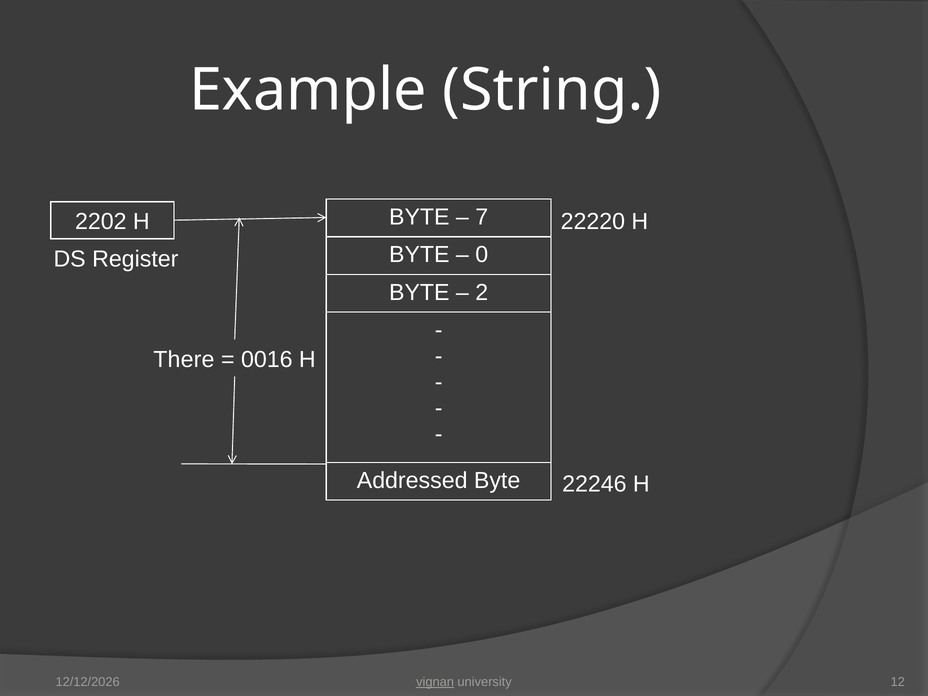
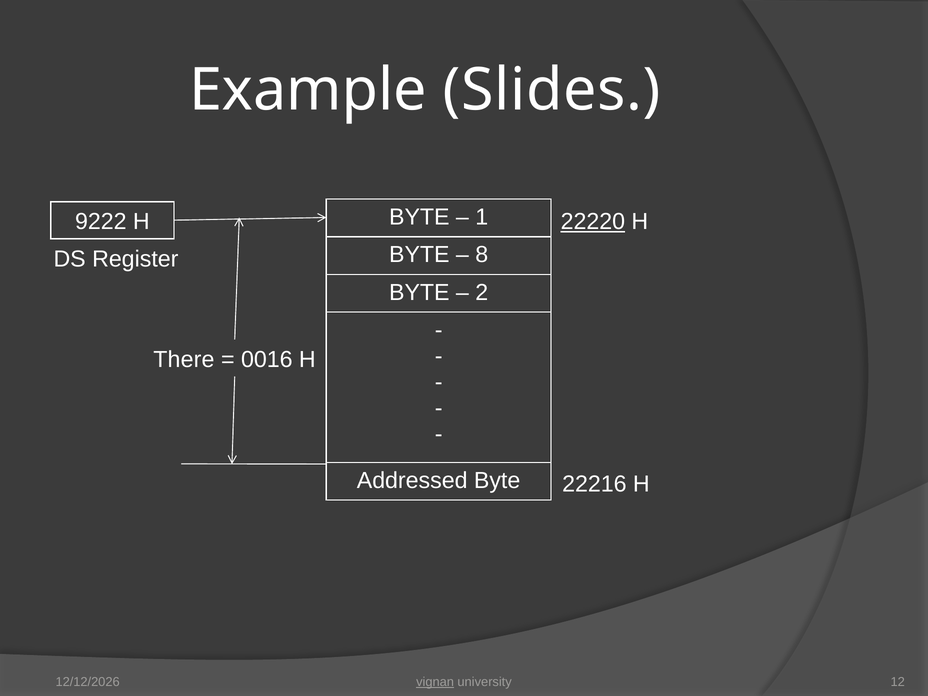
String: String -> Slides
7: 7 -> 1
2202: 2202 -> 9222
22220 underline: none -> present
0: 0 -> 8
22246: 22246 -> 22216
